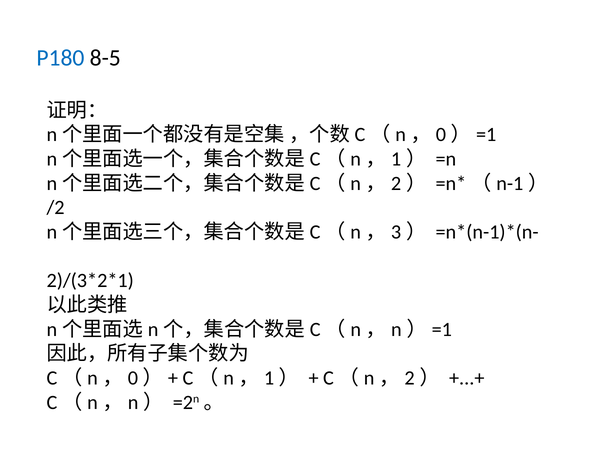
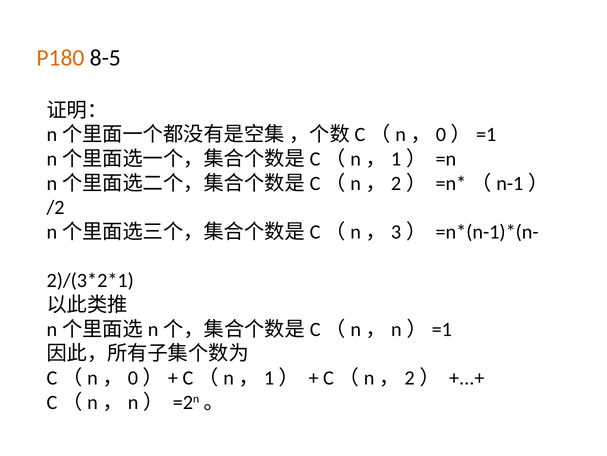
P180 colour: blue -> orange
